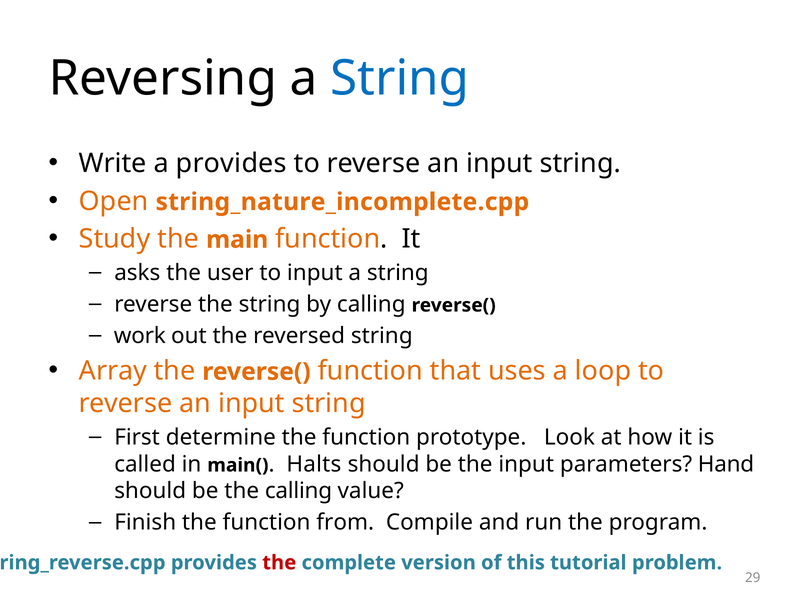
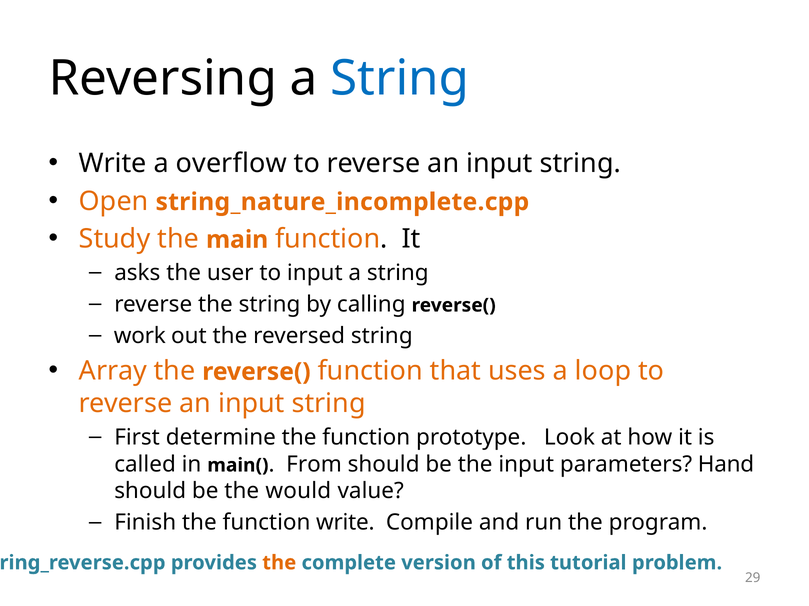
a provides: provides -> overflow
Halts: Halts -> From
the calling: calling -> would
function from: from -> write
the at (279, 563) colour: red -> orange
